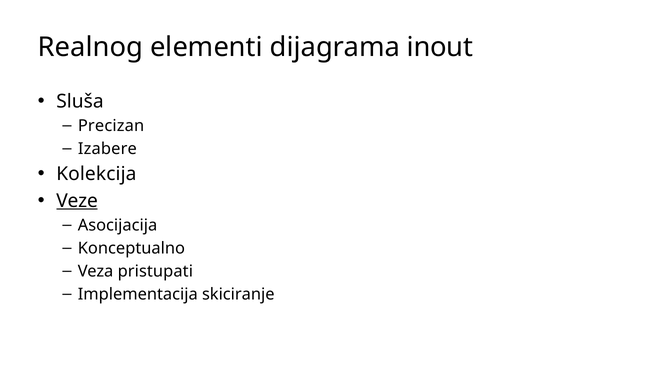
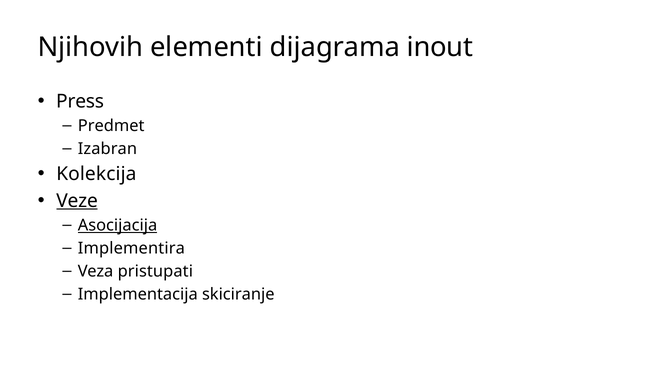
Realnog: Realnog -> Njihovih
Sluša: Sluša -> Press
Precizan: Precizan -> Predmet
Izabere: Izabere -> Izabran
Asocijacija underline: none -> present
Konceptualno: Konceptualno -> Implementira
